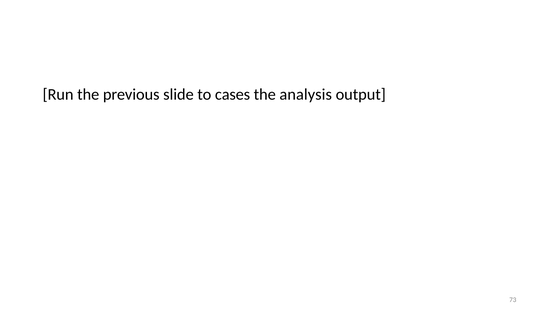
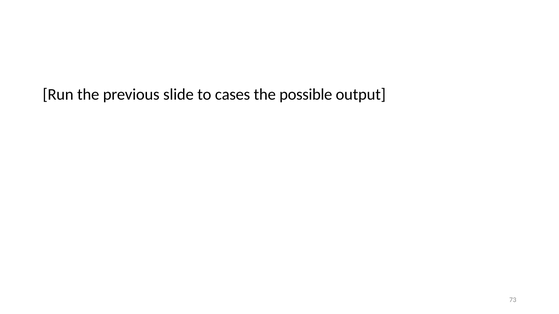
analysis: analysis -> possible
